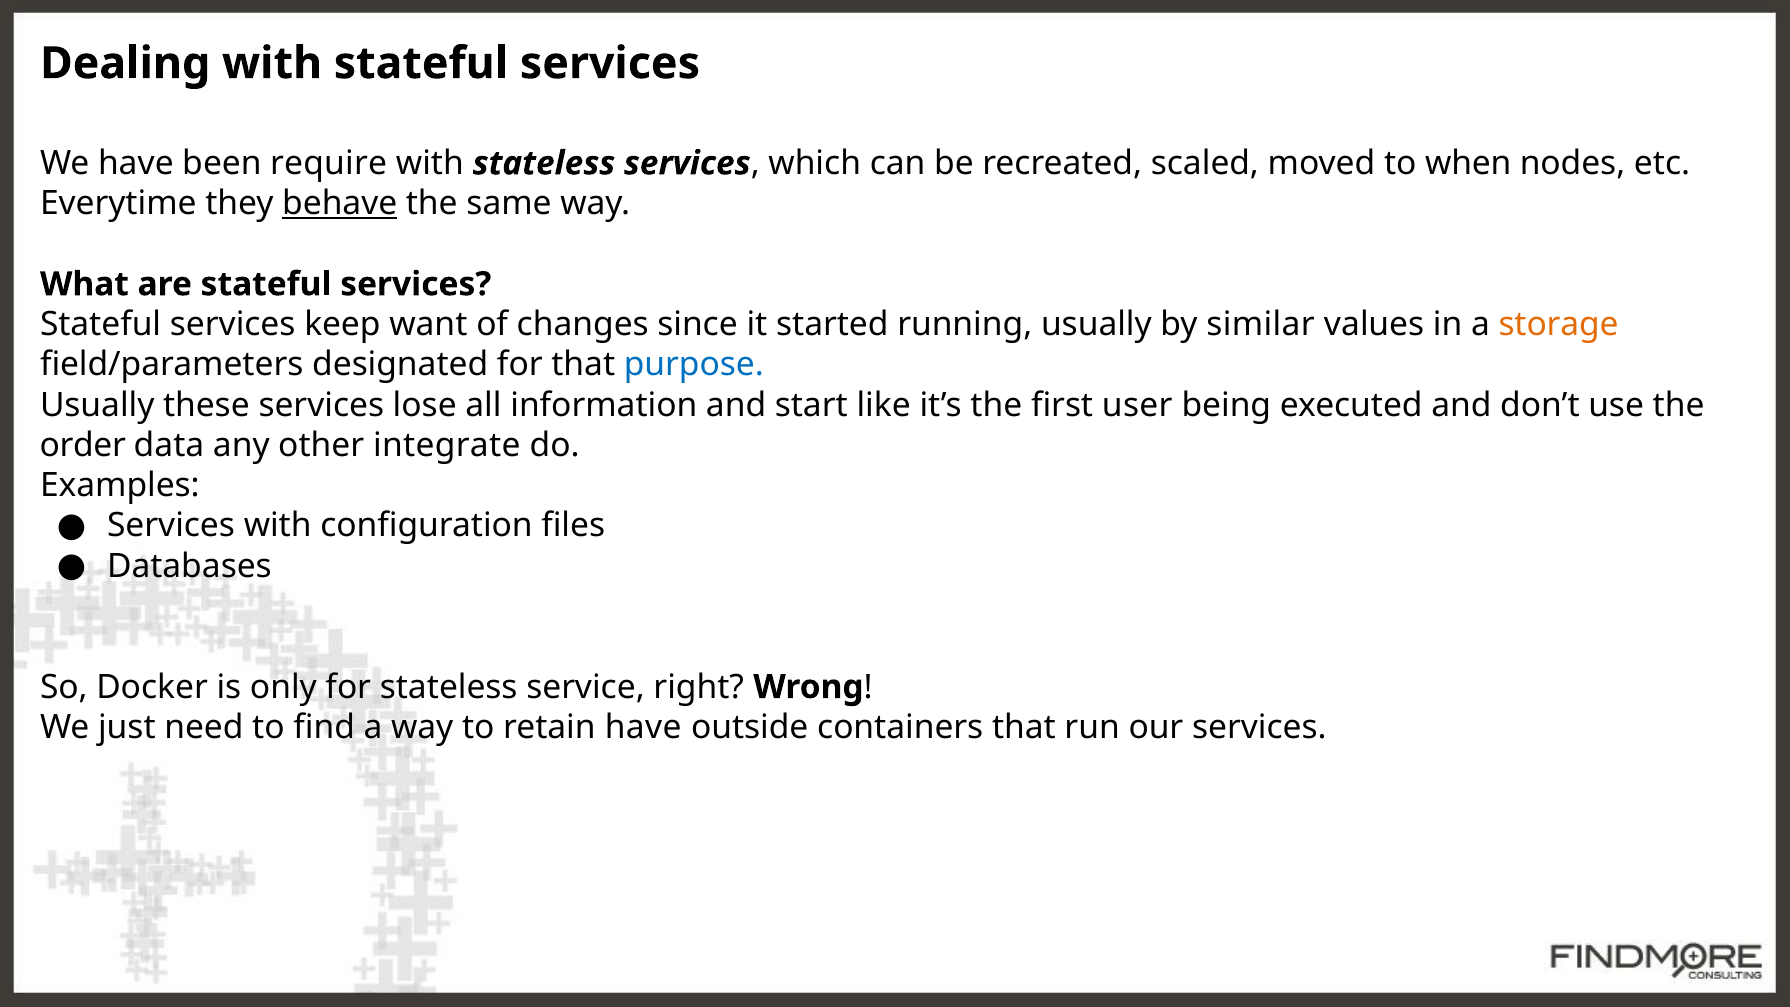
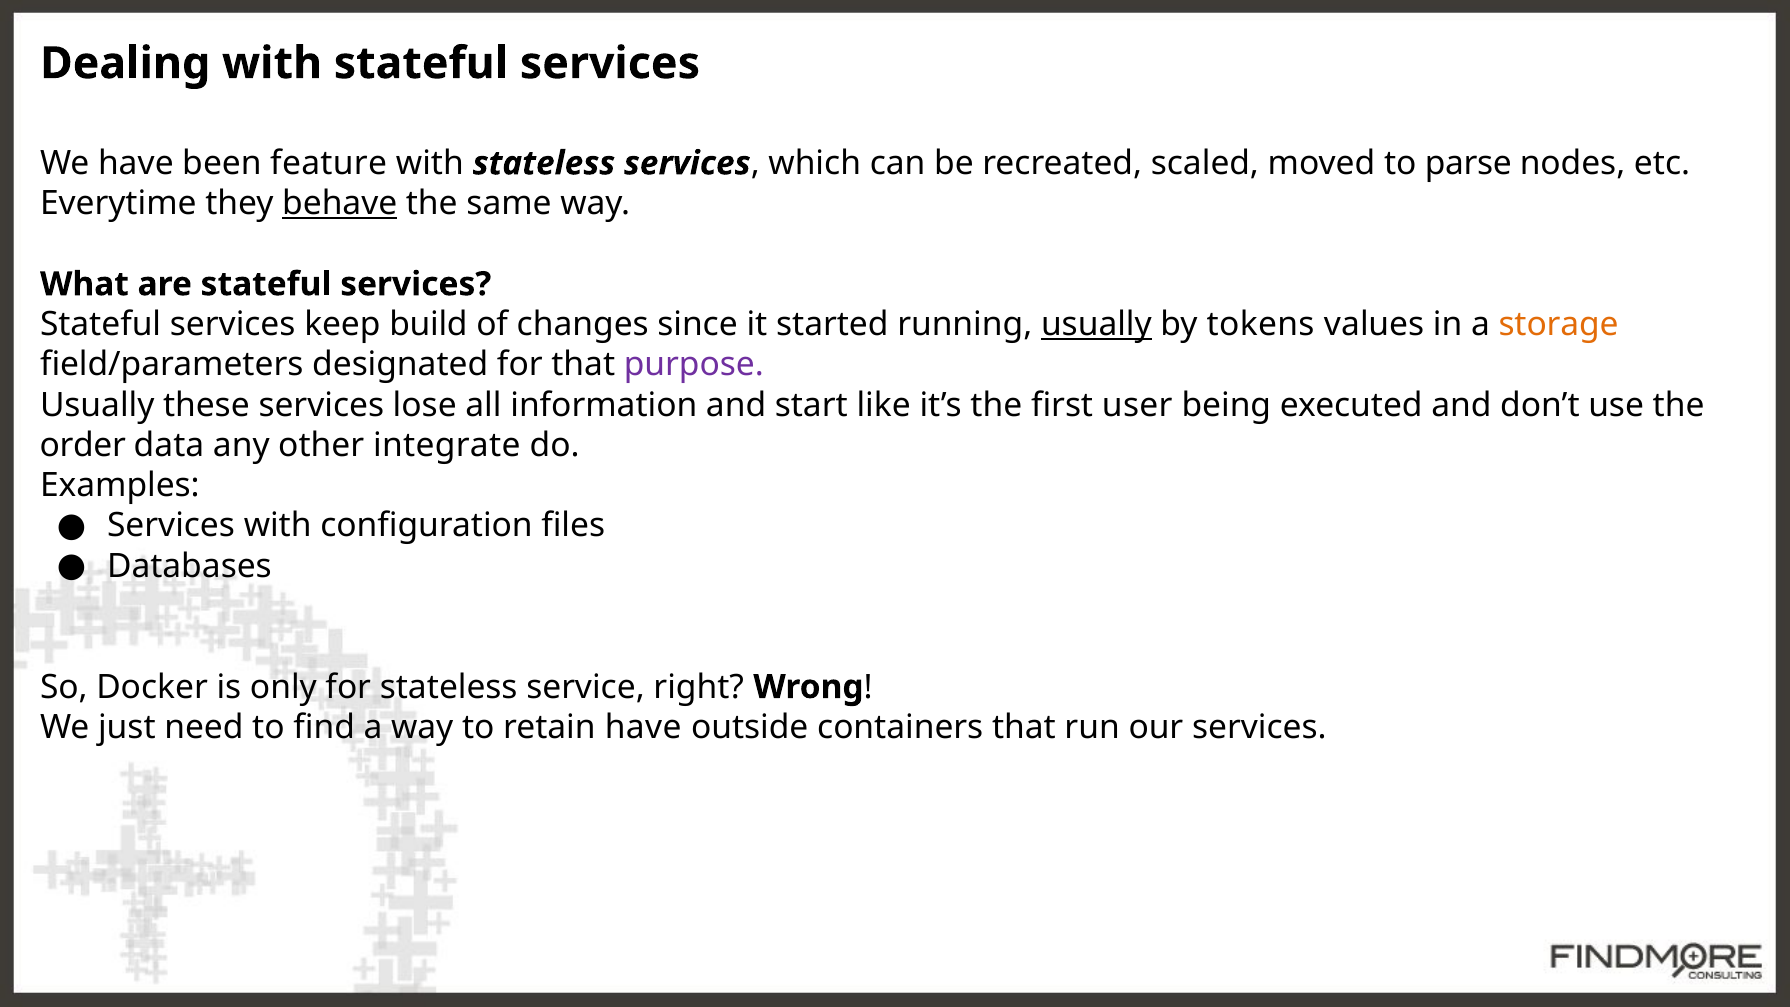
require: require -> feature
when: when -> parse
want: want -> build
usually at (1096, 324) underline: none -> present
similar: similar -> tokens
purpose colour: blue -> purple
